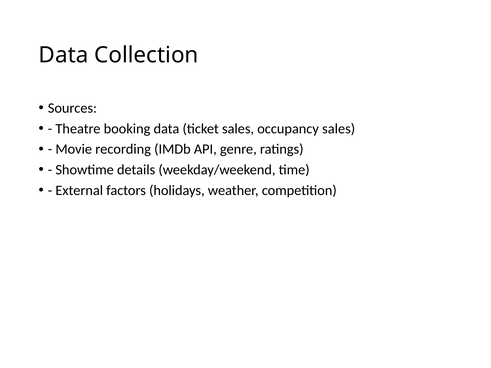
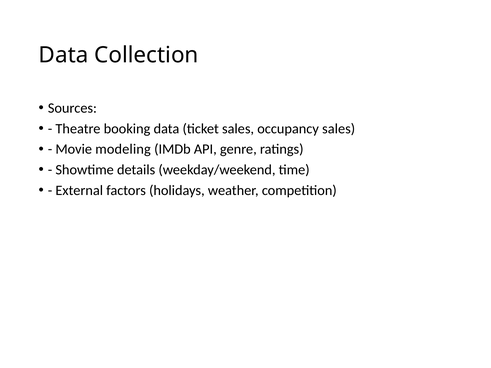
recording: recording -> modeling
